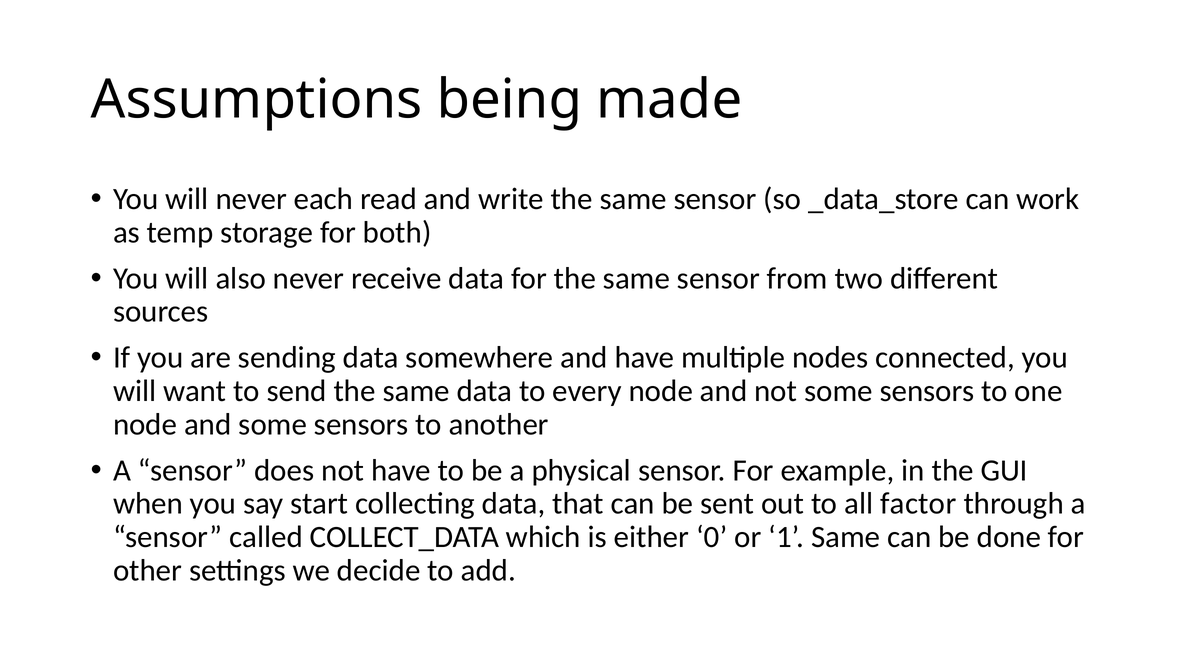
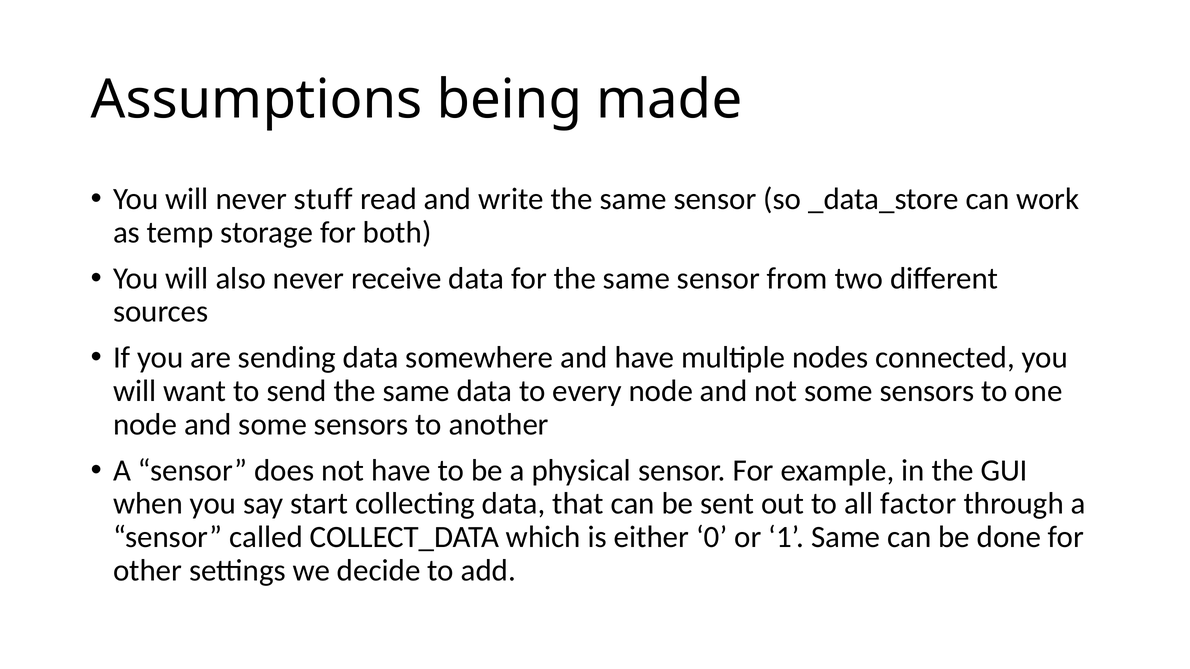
each: each -> stuff
